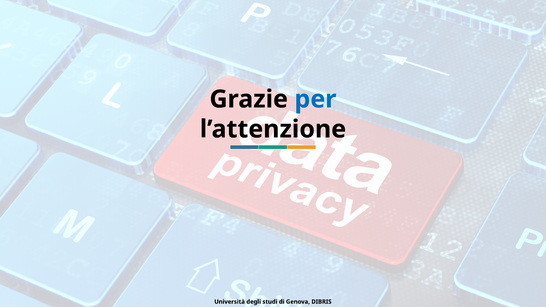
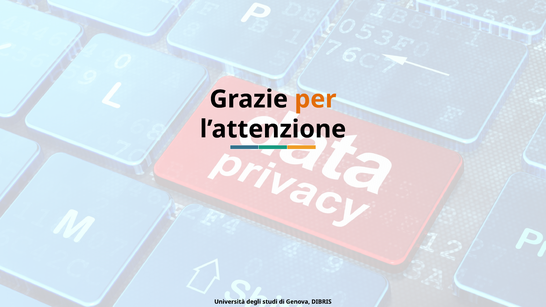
per colour: blue -> orange
